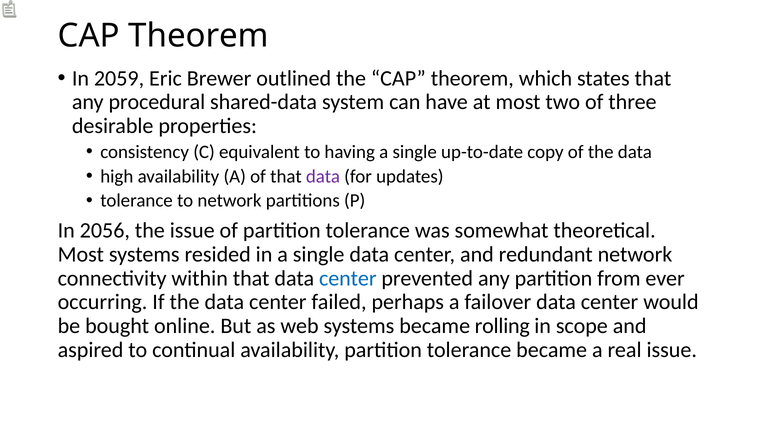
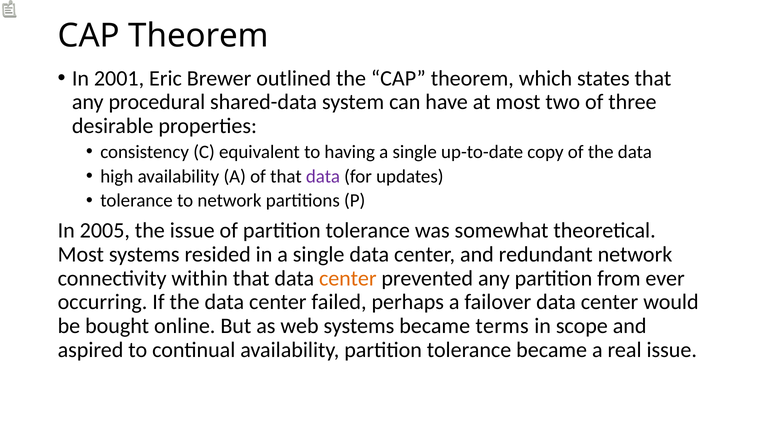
2059: 2059 -> 2001
2056: 2056 -> 2005
center at (348, 278) colour: blue -> orange
rolling: rolling -> terms
